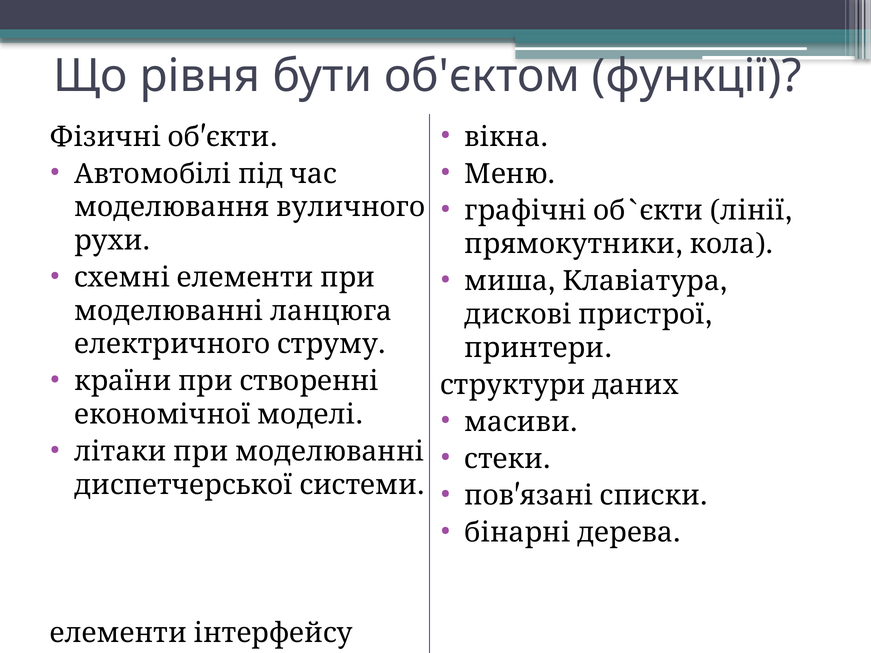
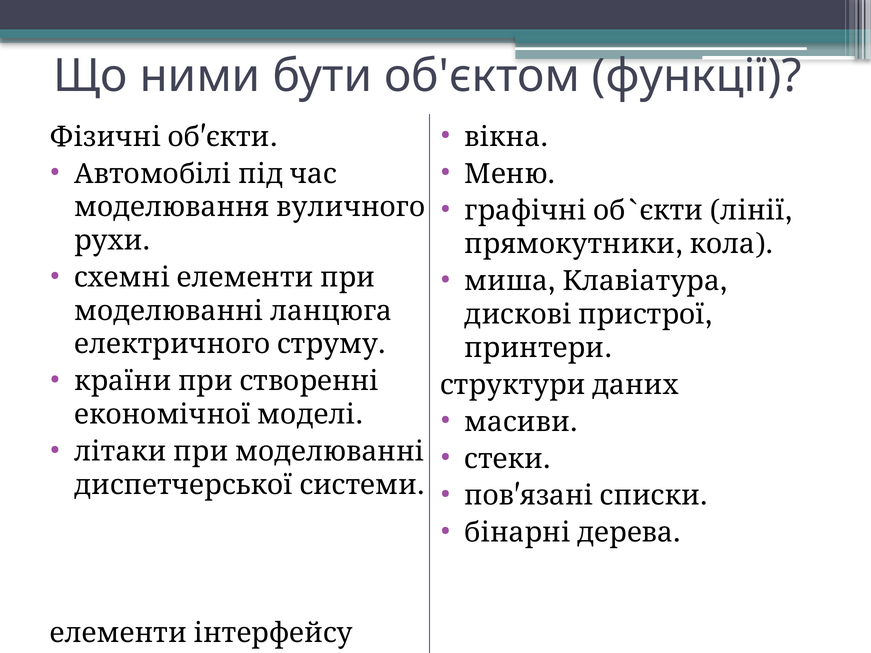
рівня: рівня -> ними
